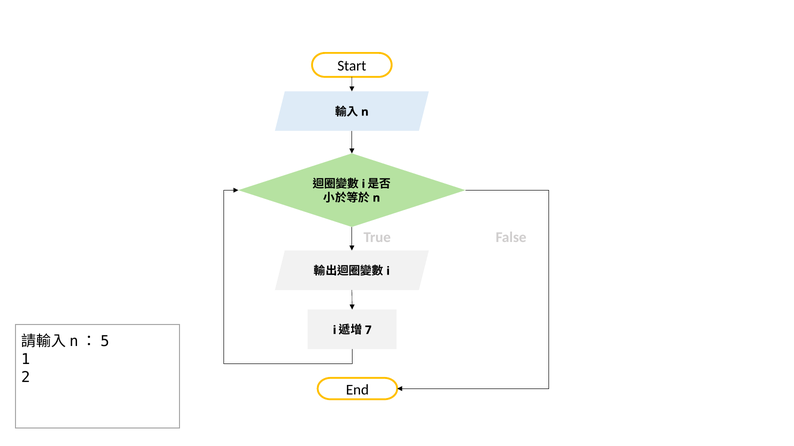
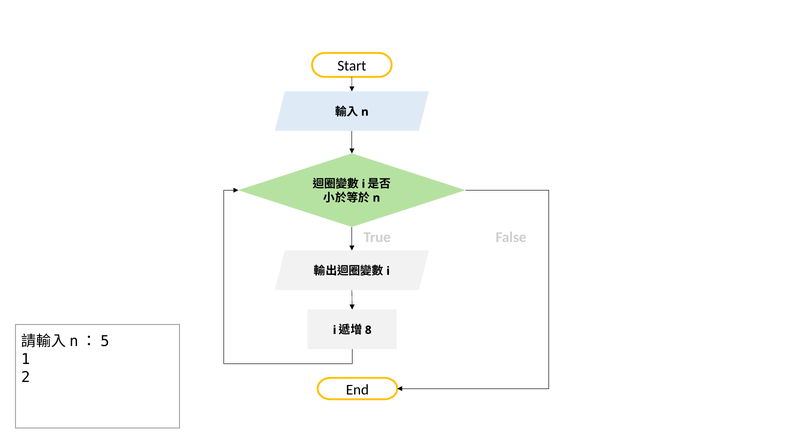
7: 7 -> 8
